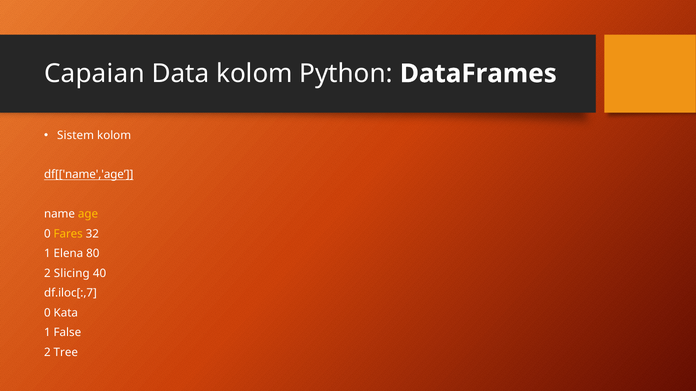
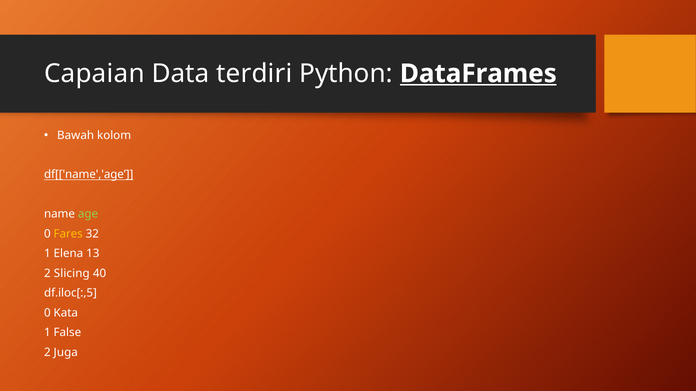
Data kolom: kolom -> terdiri
DataFrames underline: none -> present
Sistem: Sistem -> Bawah
age colour: yellow -> light green
80: 80 -> 13
df.iloc[:,7: df.iloc[:,7 -> df.iloc[:,5
Tree: Tree -> Juga
